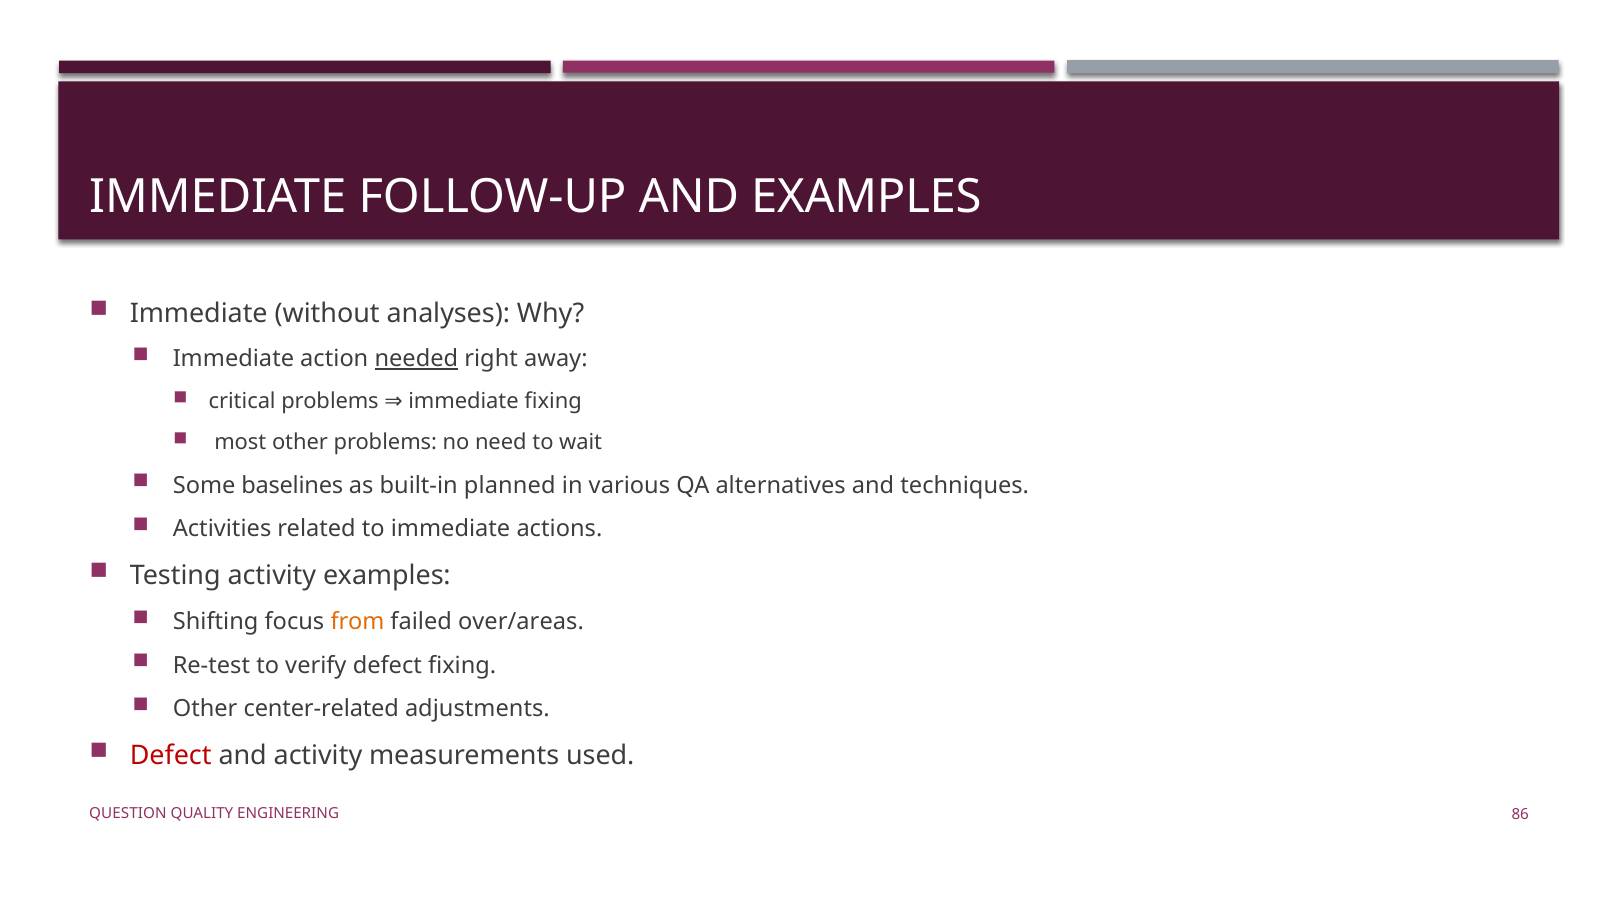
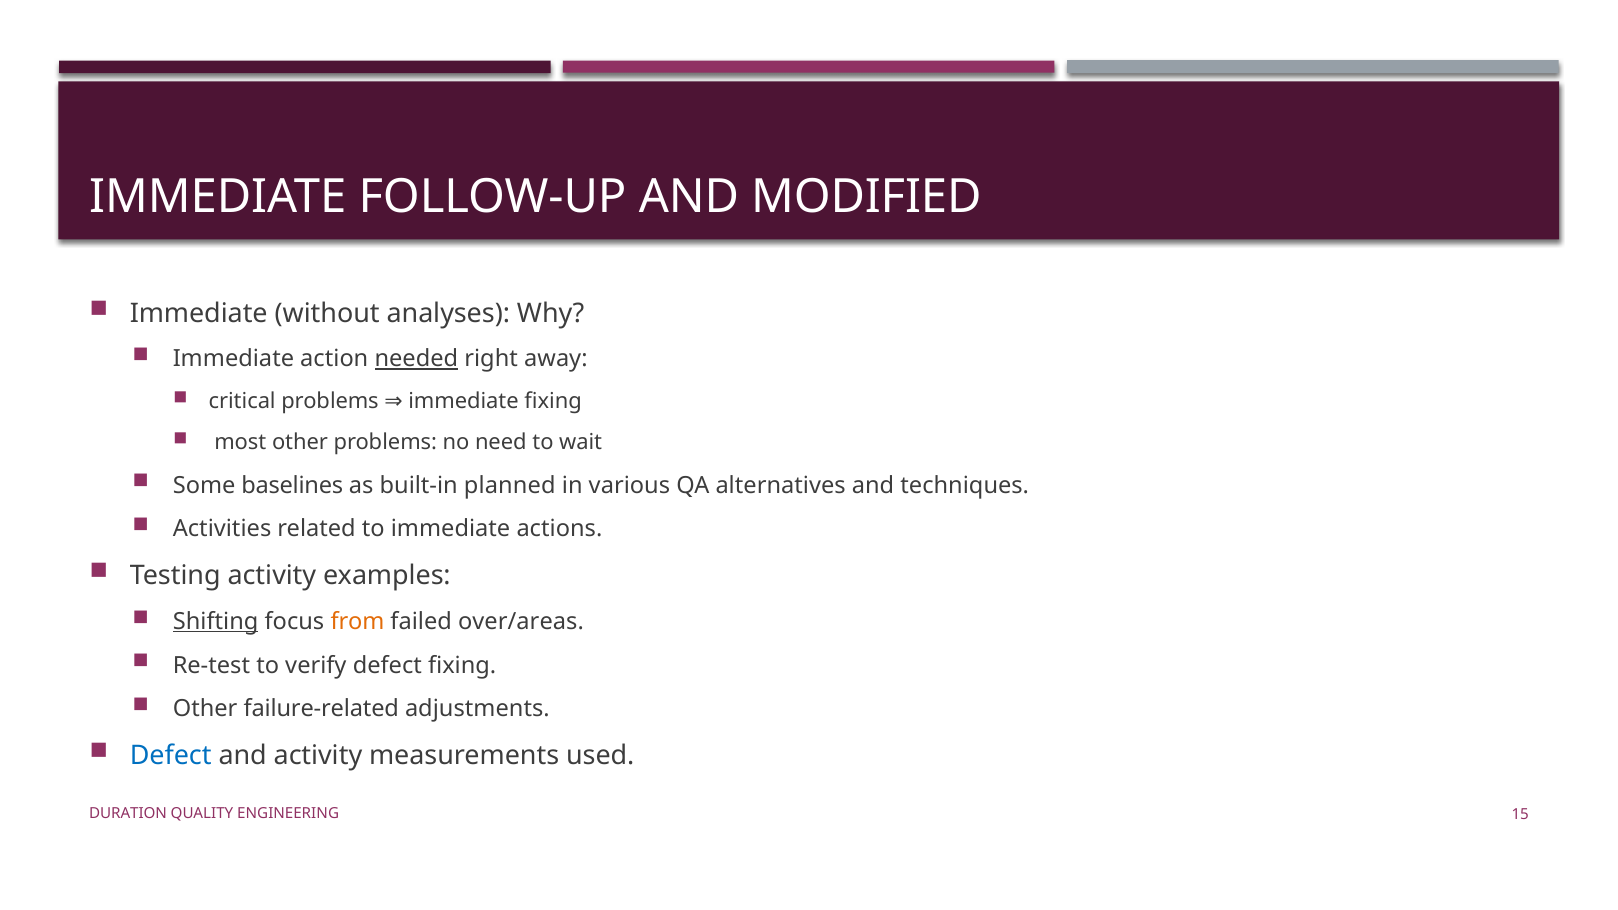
AND EXAMPLES: EXAMPLES -> MODIFIED
Shifting underline: none -> present
center-related: center-related -> failure-related
Defect at (171, 756) colour: red -> blue
QUESTION: QUESTION -> DURATION
86: 86 -> 15
